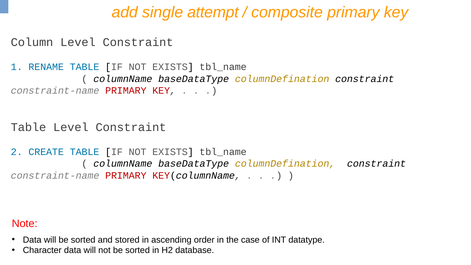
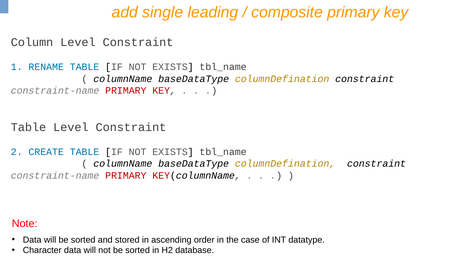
attempt: attempt -> leading
